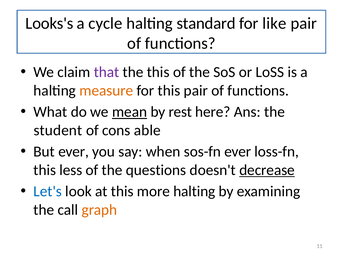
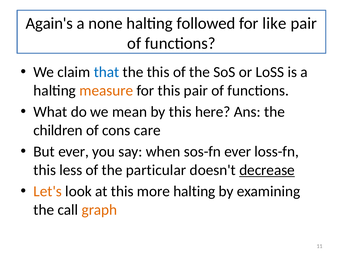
Looks's: Looks's -> Again's
cycle: cycle -> none
standard: standard -> followed
that colour: purple -> blue
mean underline: present -> none
by rest: rest -> this
student: student -> children
able: able -> care
questions: questions -> particular
Let's colour: blue -> orange
